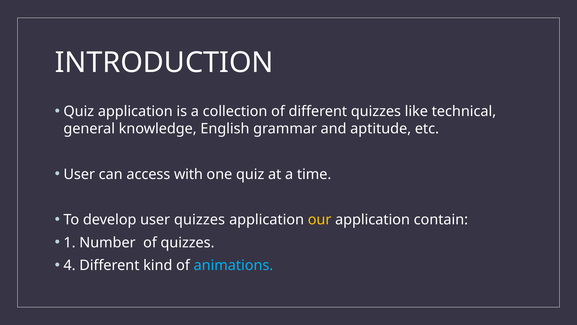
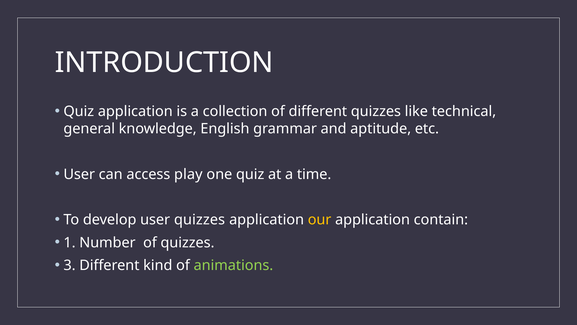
with: with -> play
4: 4 -> 3
animations colour: light blue -> light green
